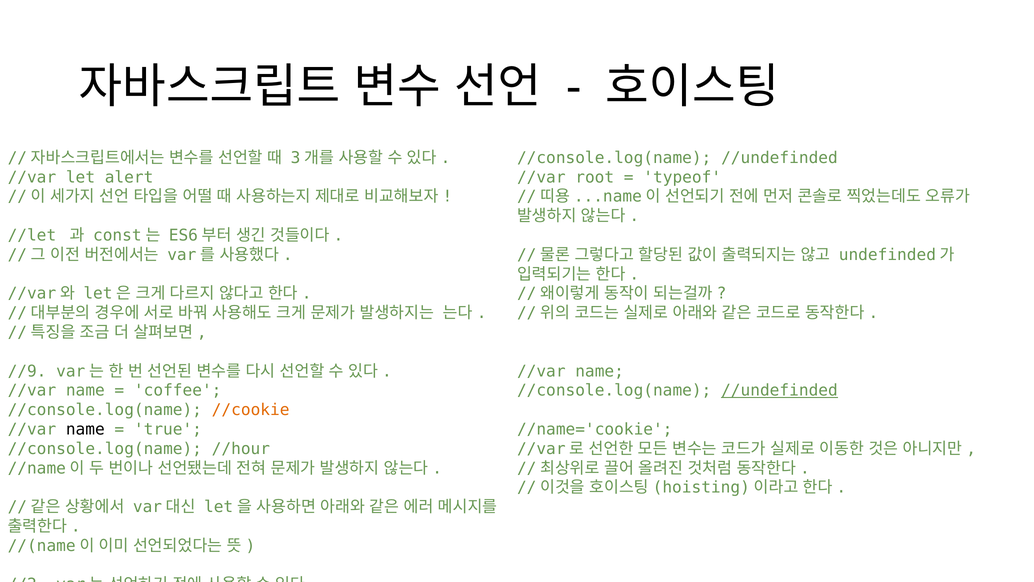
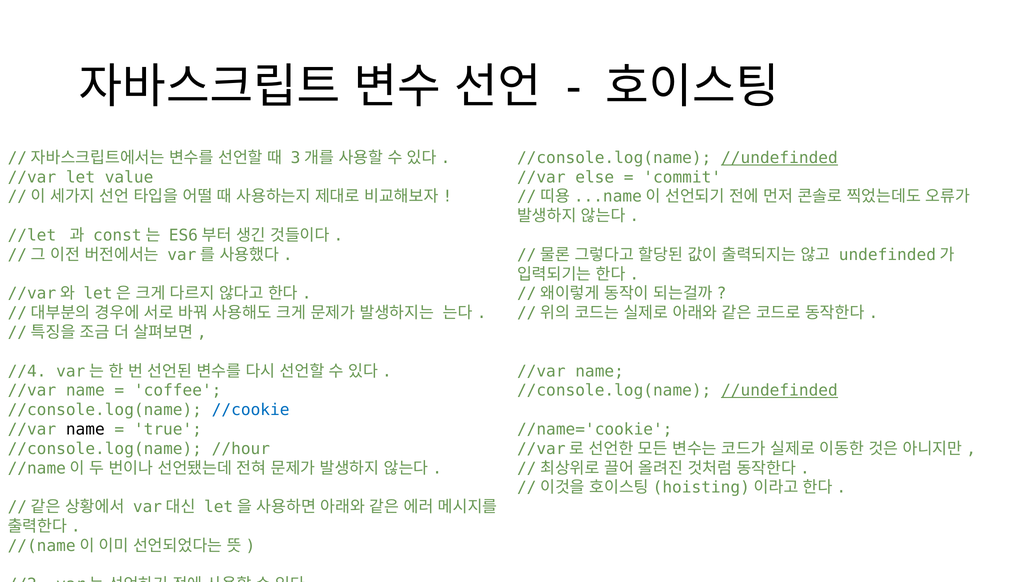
//undefinded at (779, 158) underline: none -> present
alert: alert -> value
root: root -> else
typeof: typeof -> commit
//9: //9 -> //4
//cookie colour: orange -> blue
